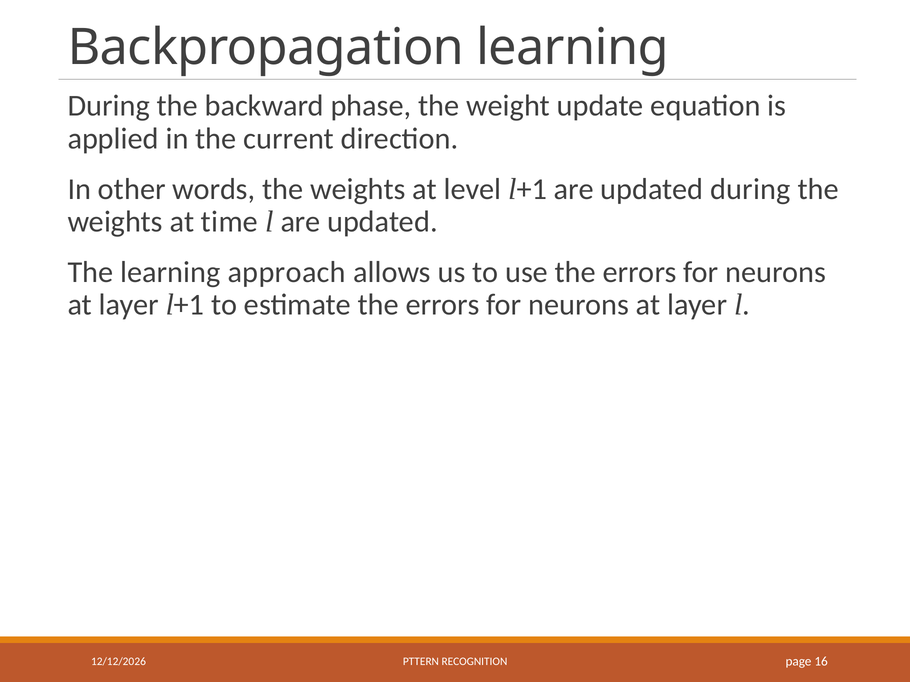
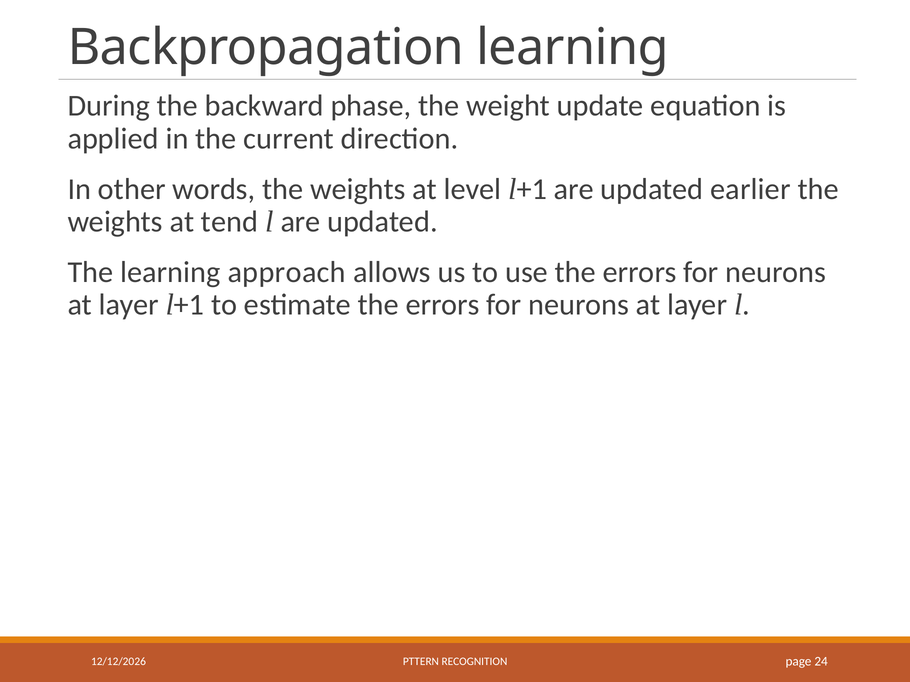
updated during: during -> earlier
time: time -> tend
16: 16 -> 24
